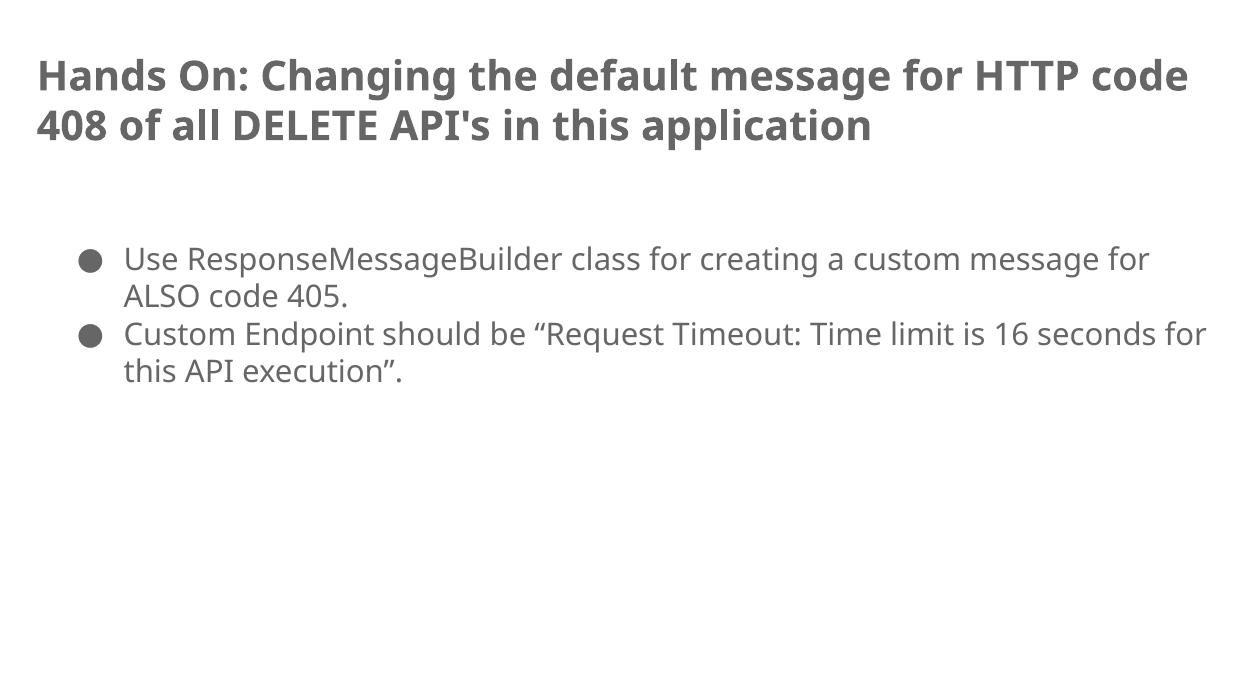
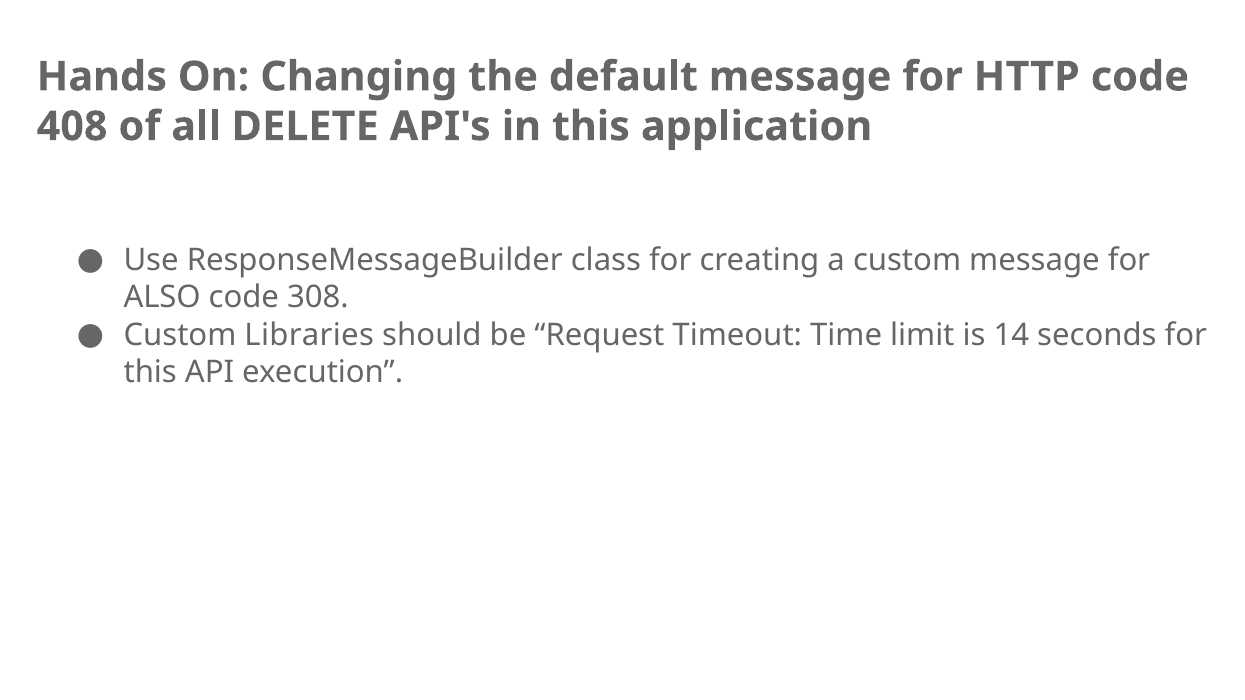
405: 405 -> 308
Endpoint: Endpoint -> Libraries
16: 16 -> 14
